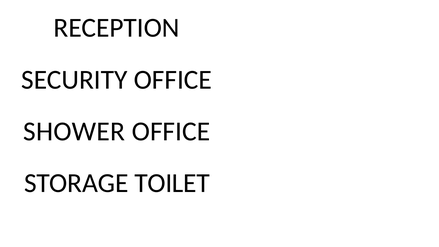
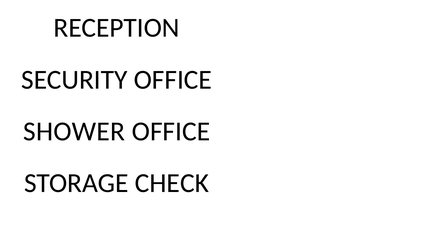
TOILET: TOILET -> CHECK
